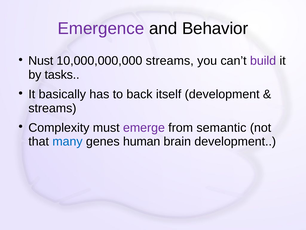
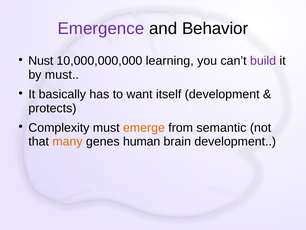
10,000,000,000 streams: streams -> learning
by tasks: tasks -> must
back: back -> want
streams at (52, 108): streams -> protects
emerge colour: purple -> orange
many colour: blue -> orange
